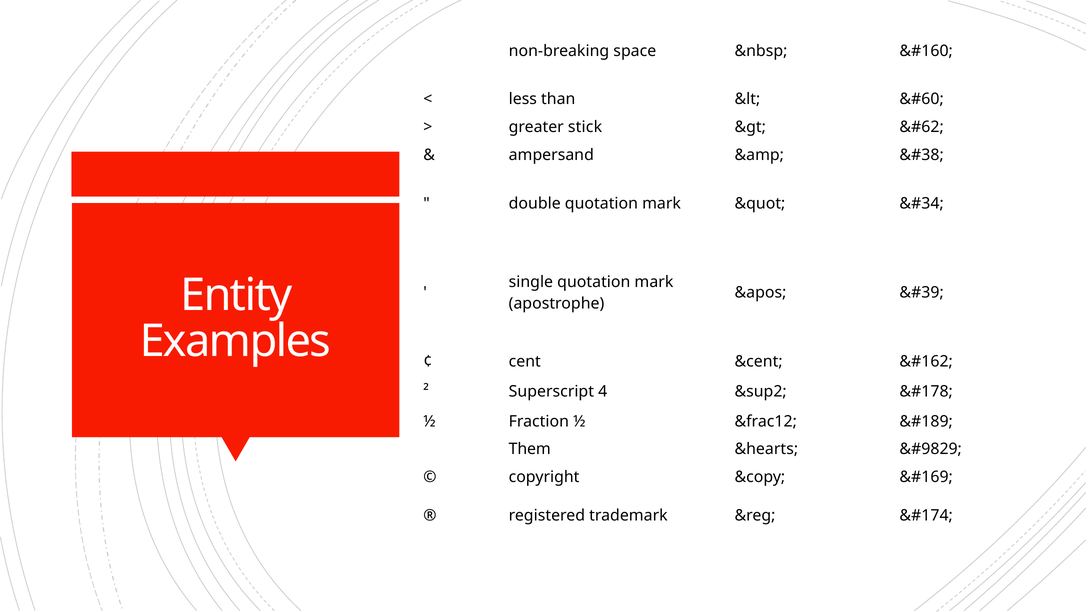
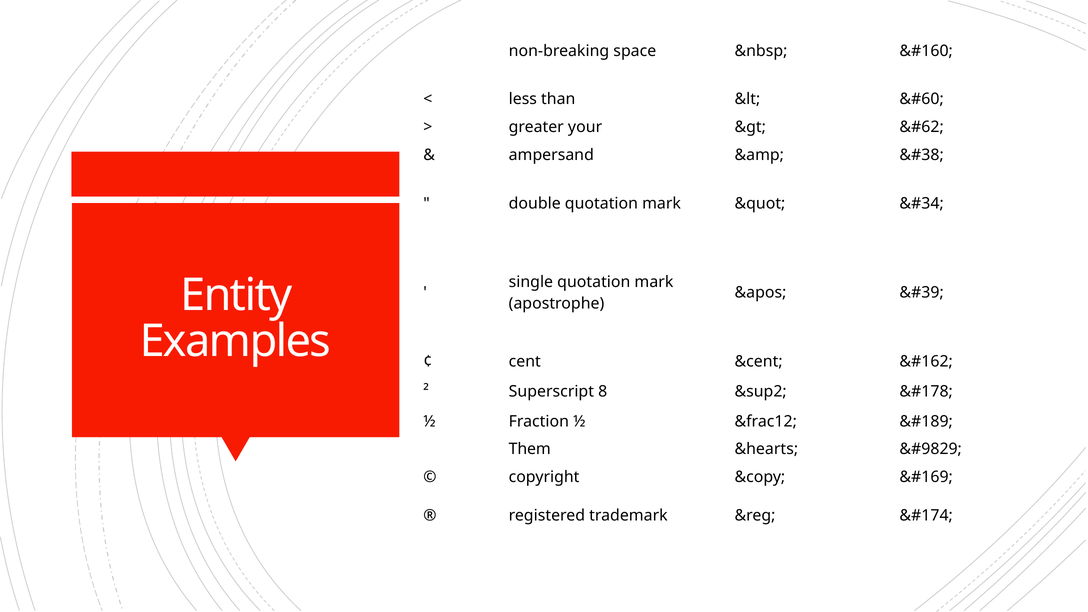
stick: stick -> your
4: 4 -> 8
